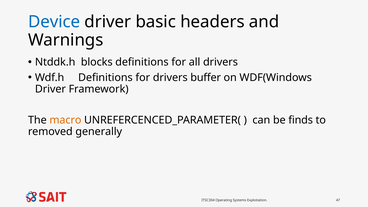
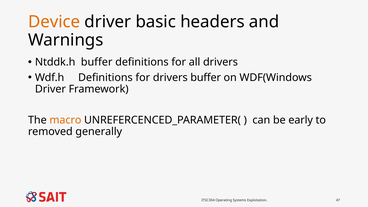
Device colour: blue -> orange
Ntddk.h blocks: blocks -> buffer
finds: finds -> early
